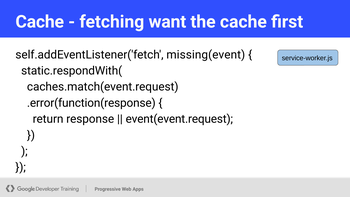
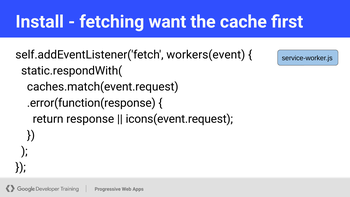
Cache at (40, 22): Cache -> Install
missing(event: missing(event -> workers(event
event(event.request: event(event.request -> icons(event.request
